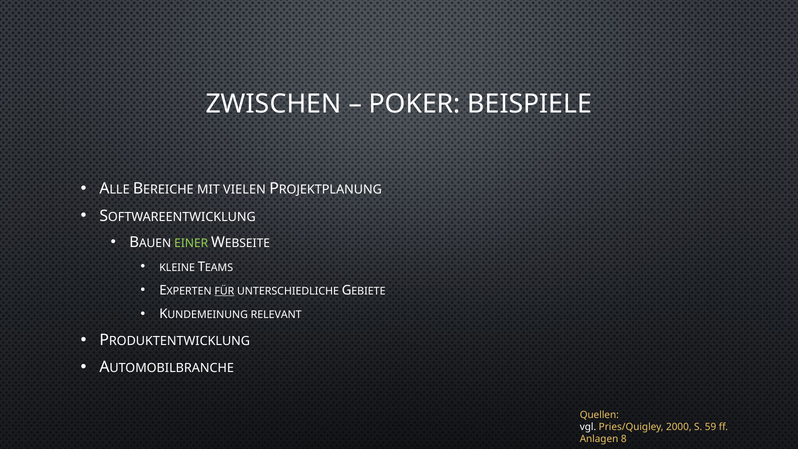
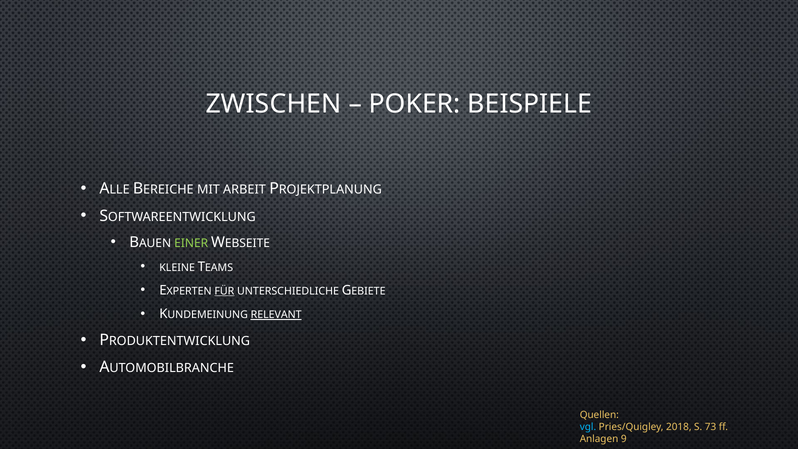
VIELEN: VIELEN -> ARBEIT
RELEVANT underline: none -> present
vgl colour: white -> light blue
2000: 2000 -> 2018
59: 59 -> 73
8: 8 -> 9
